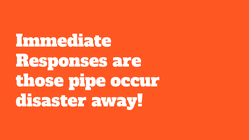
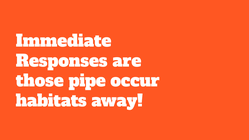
disaster: disaster -> habitats
